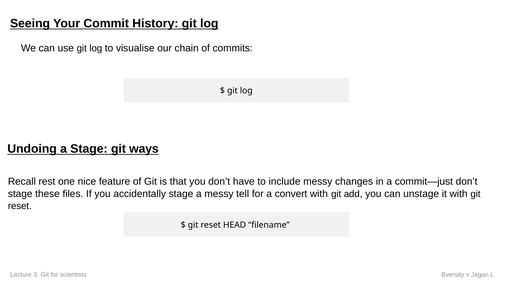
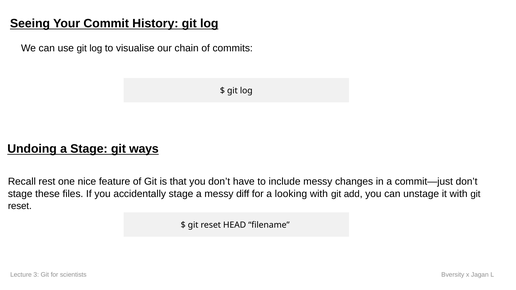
tell: tell -> diff
convert: convert -> looking
